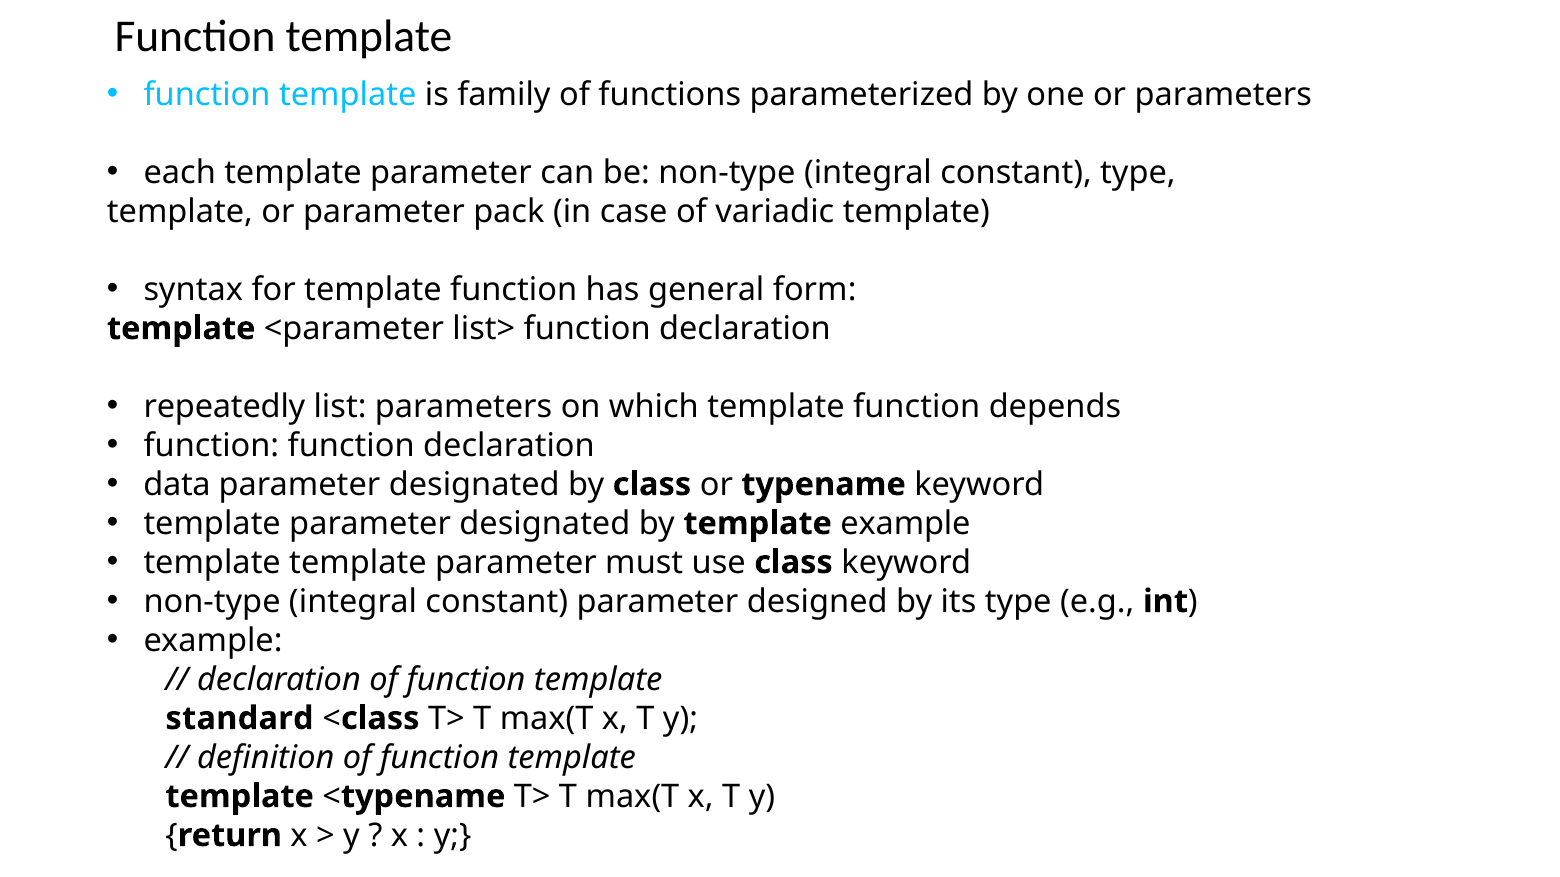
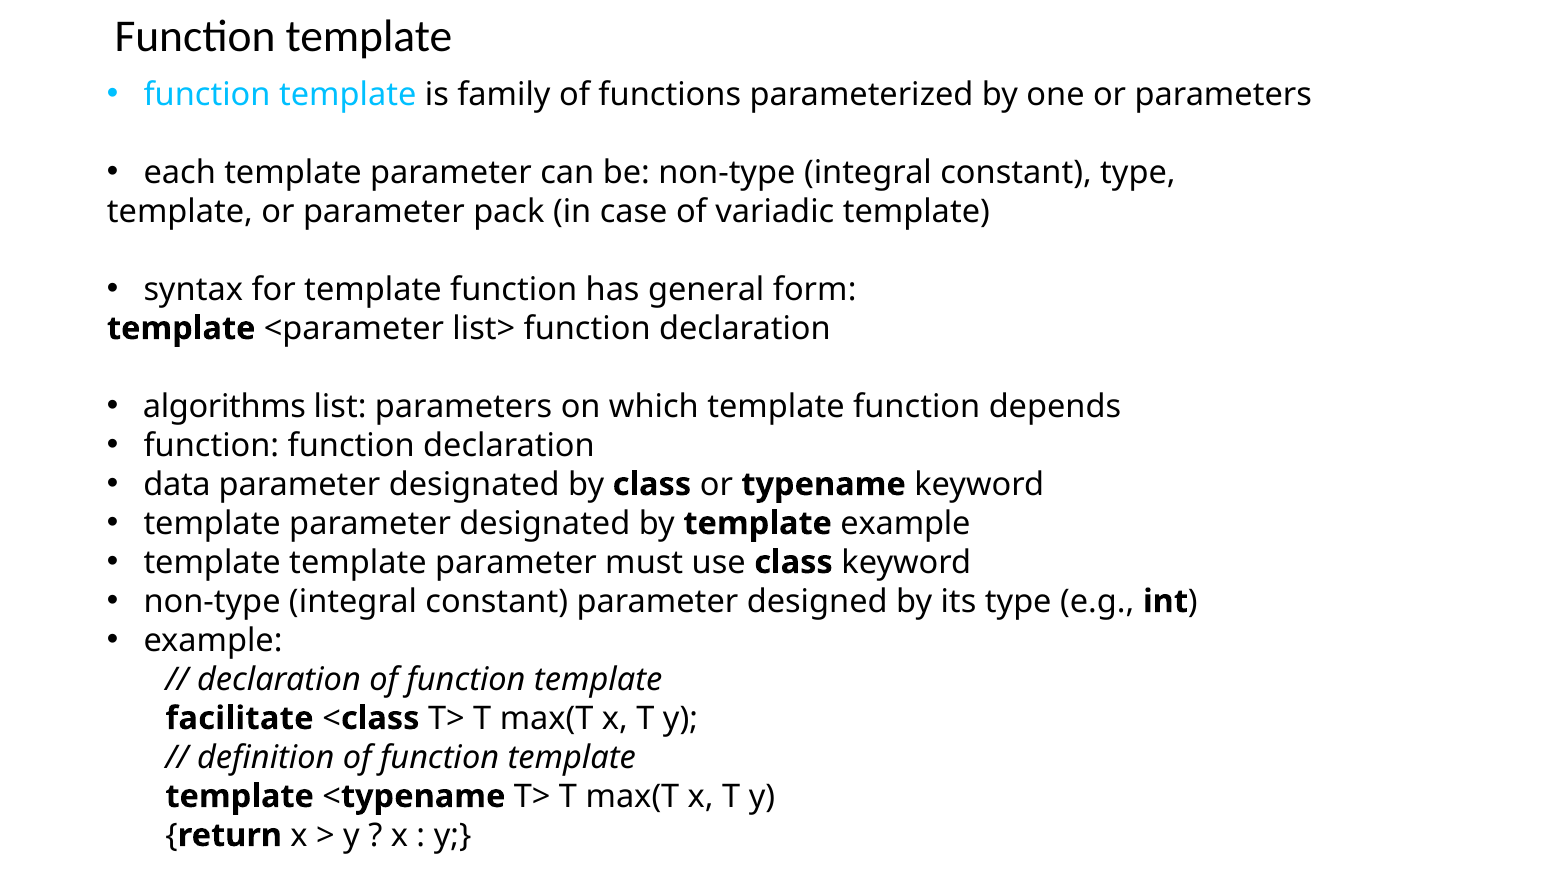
repeatedly: repeatedly -> algorithms
standard: standard -> facilitate
